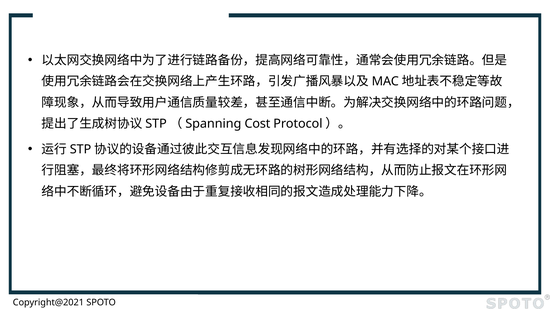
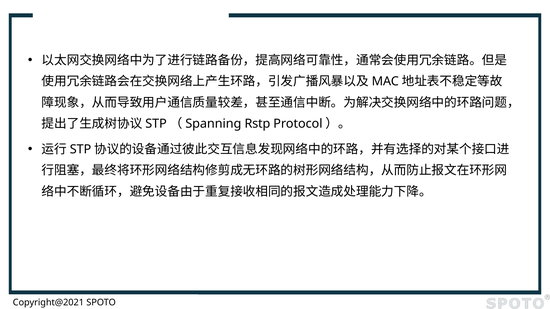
Cost: Cost -> Rstp
